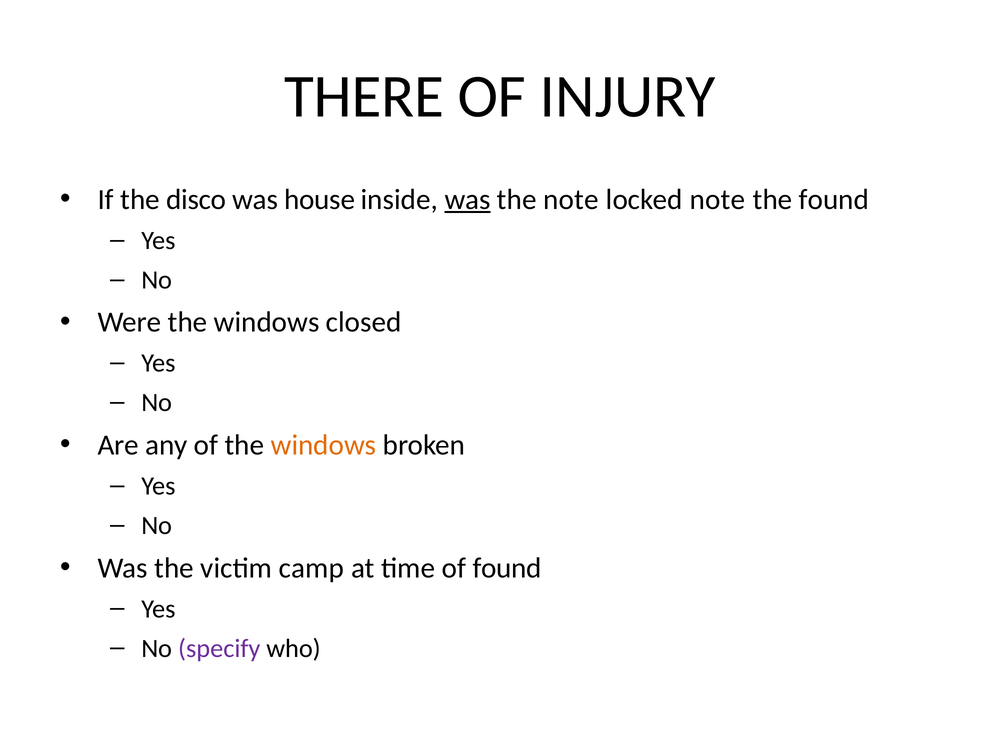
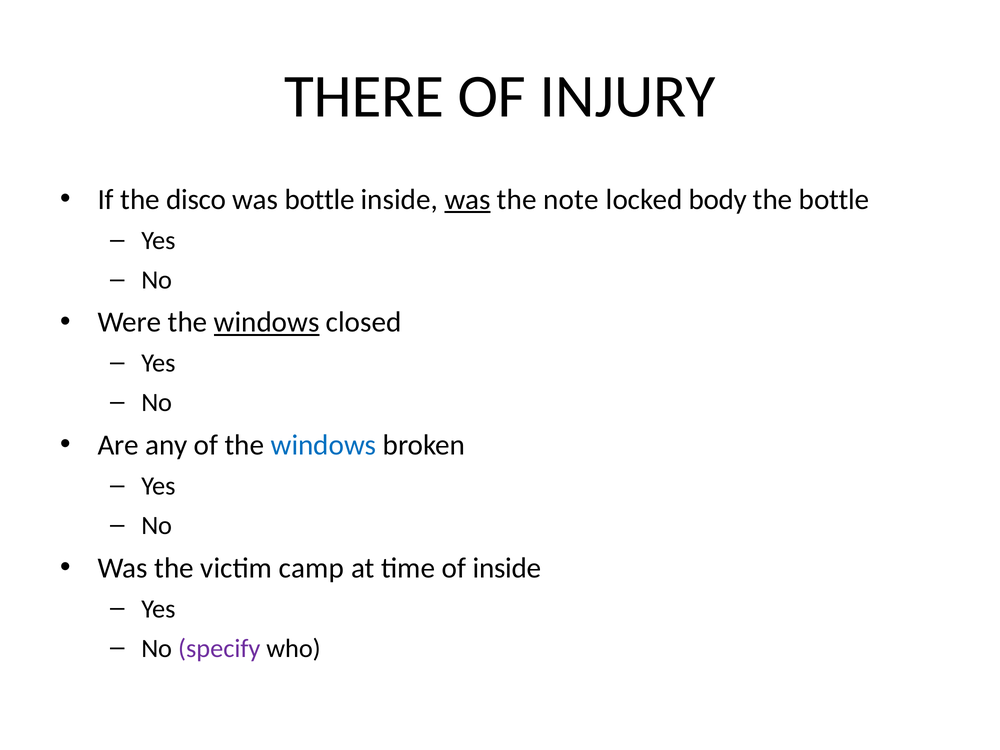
was house: house -> bottle
locked note: note -> body
the found: found -> bottle
windows at (267, 322) underline: none -> present
windows at (323, 445) colour: orange -> blue
of found: found -> inside
